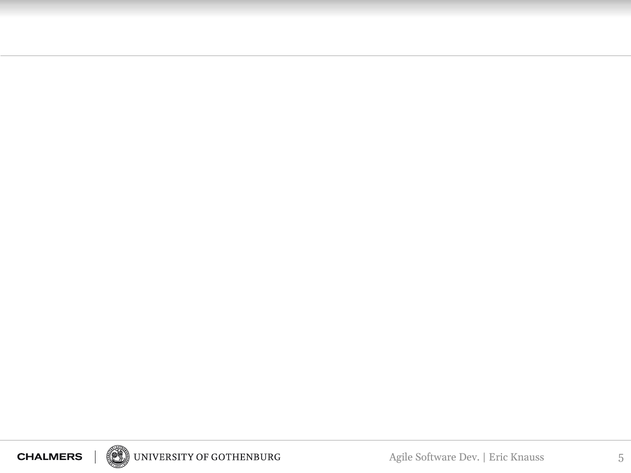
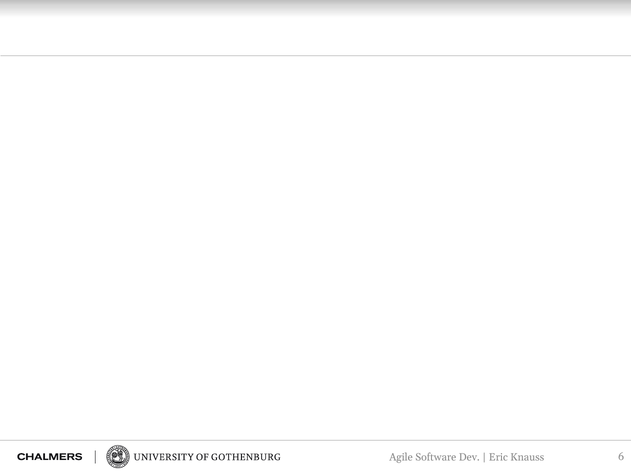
5: 5 -> 6
